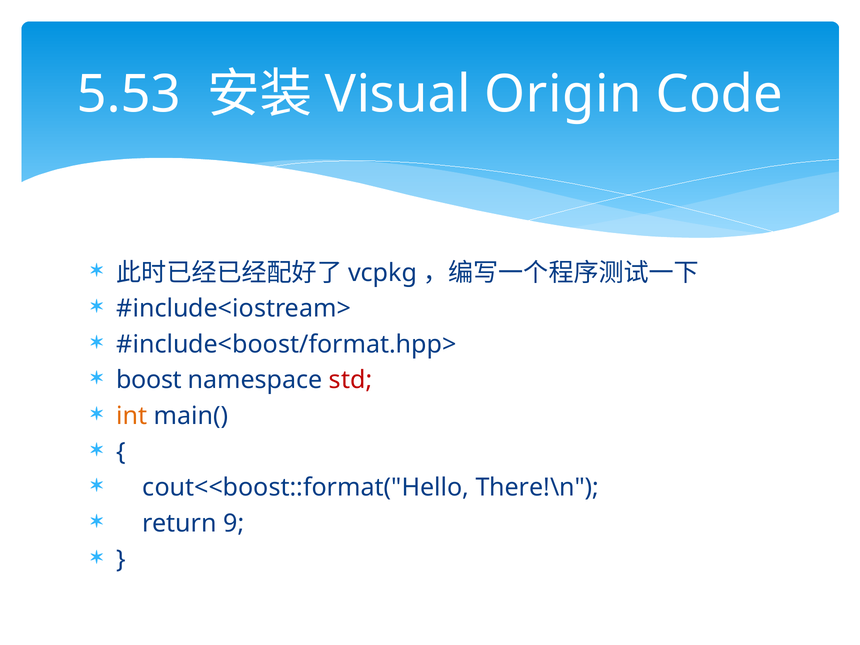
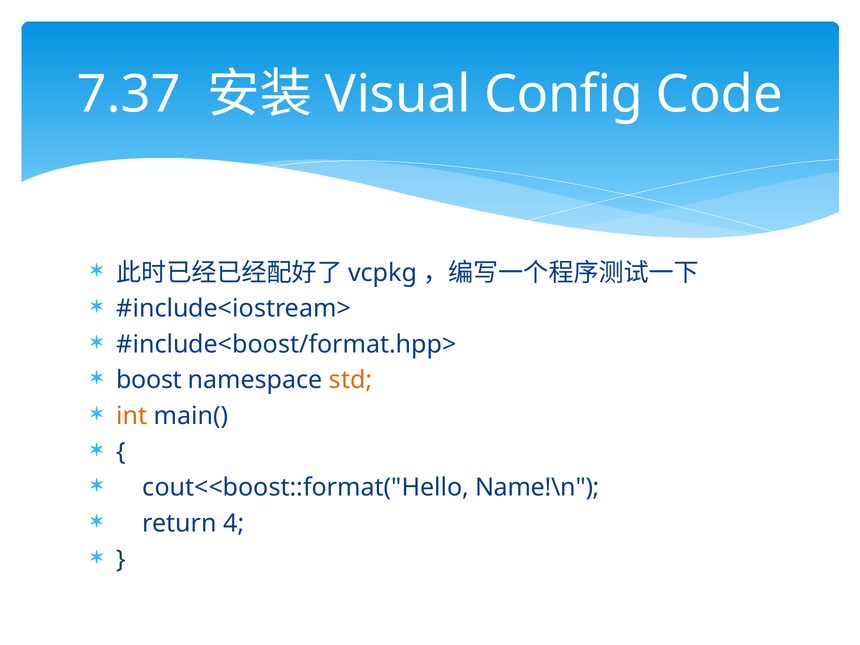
5.53: 5.53 -> 7.37
Origin: Origin -> Config
std colour: red -> orange
There!\n: There!\n -> Name!\n
9: 9 -> 4
